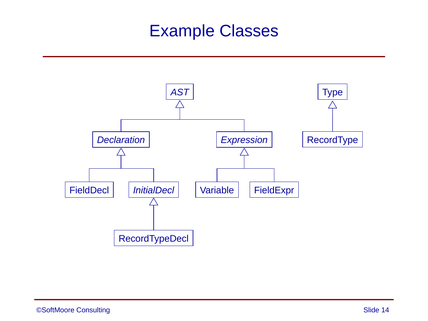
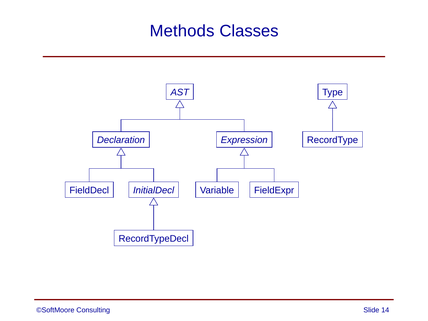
Example: Example -> Methods
